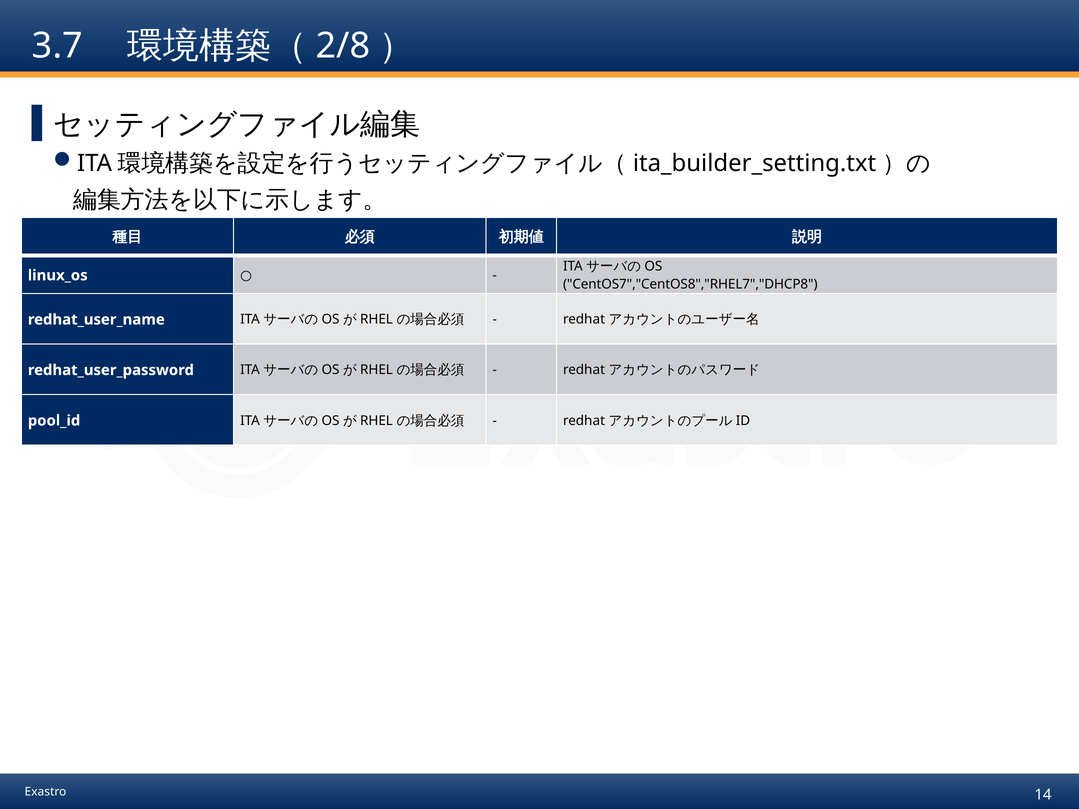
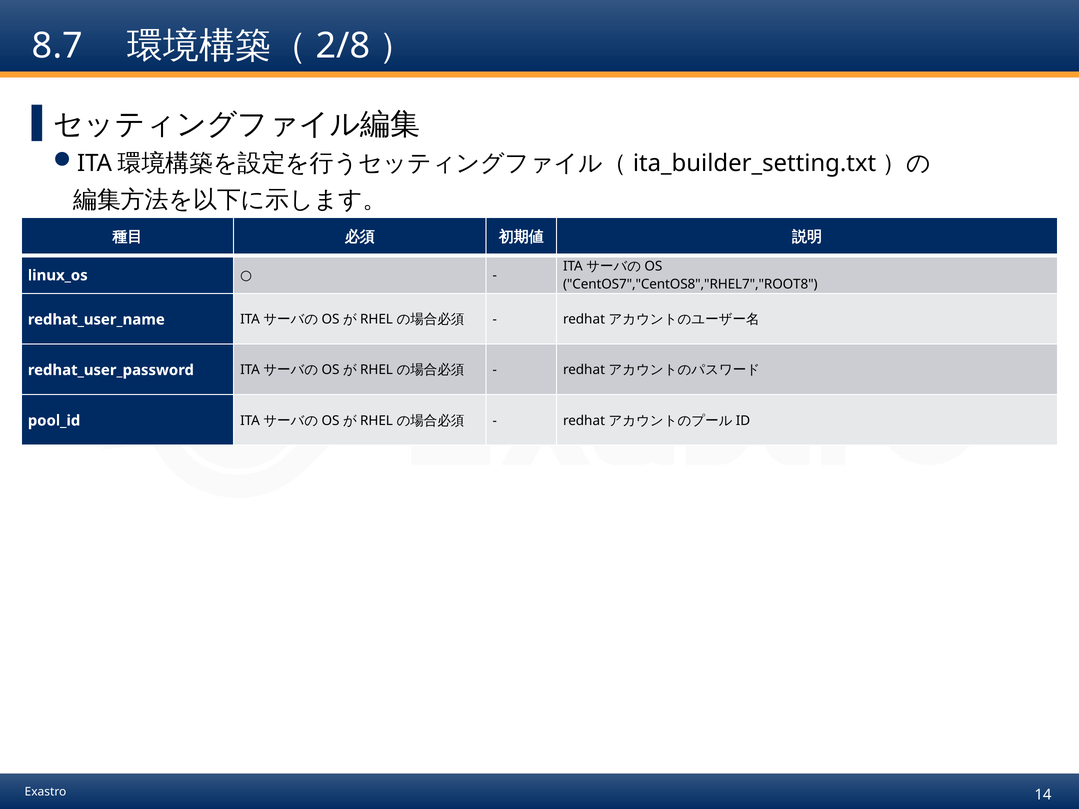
3.7: 3.7 -> 8.7
CentOS7","CentOS8","RHEL7","DHCP8: CentOS7","CentOS8","RHEL7","DHCP8 -> CentOS7","CentOS8","RHEL7","ROOT8
